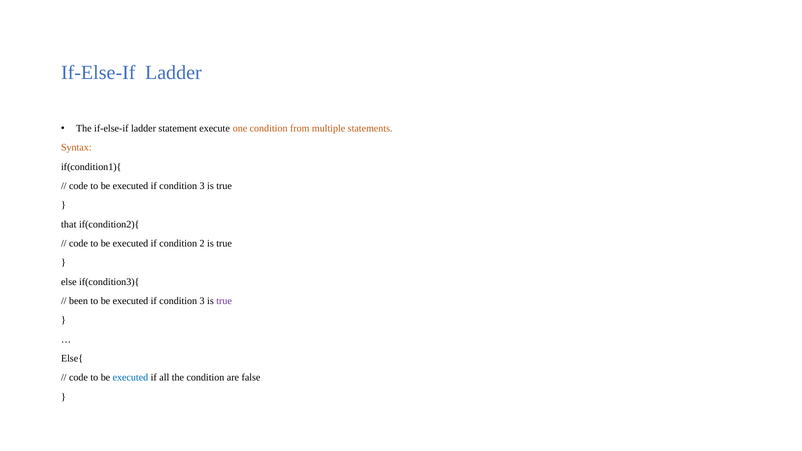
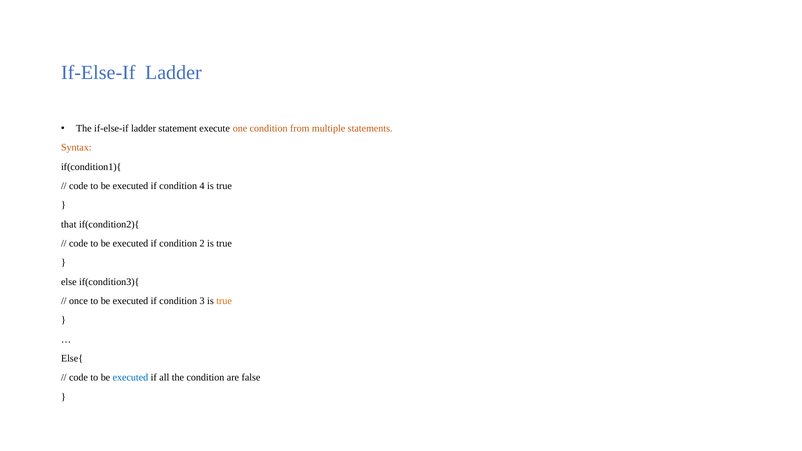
3 at (202, 186): 3 -> 4
been: been -> once
true at (224, 301) colour: purple -> orange
